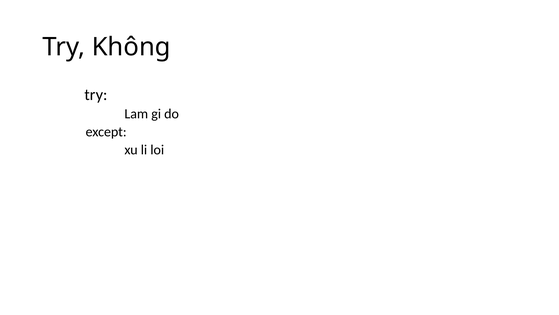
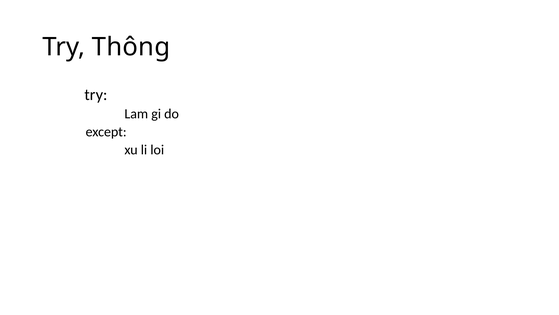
Không: Không -> Thông
